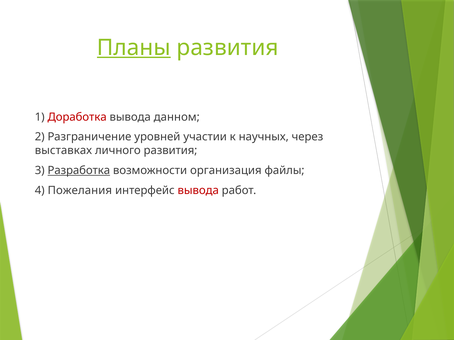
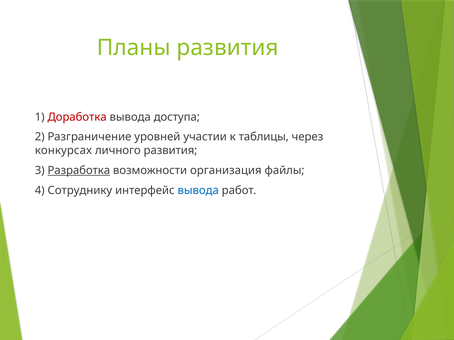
Планы underline: present -> none
данном: данном -> доступа
научных: научных -> таблицы
выставках: выставках -> конкурсах
Пожелания: Пожелания -> Сотруднику
вывода at (198, 191) colour: red -> blue
